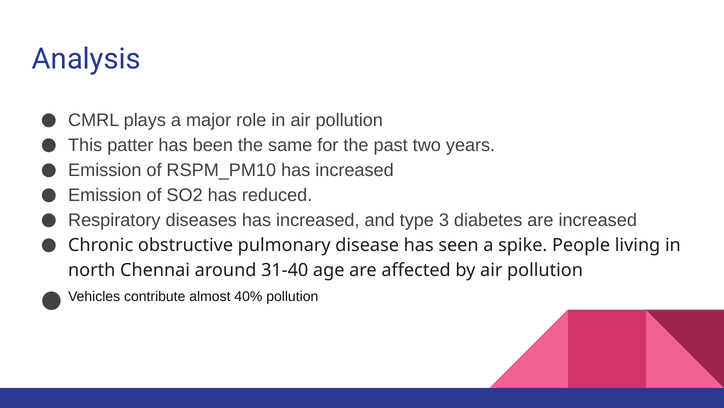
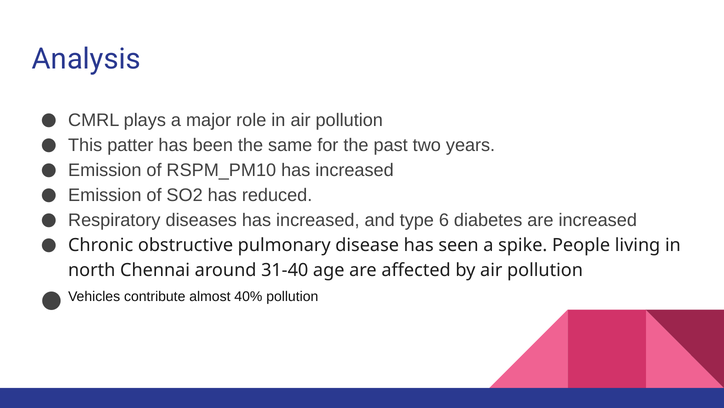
3: 3 -> 6
